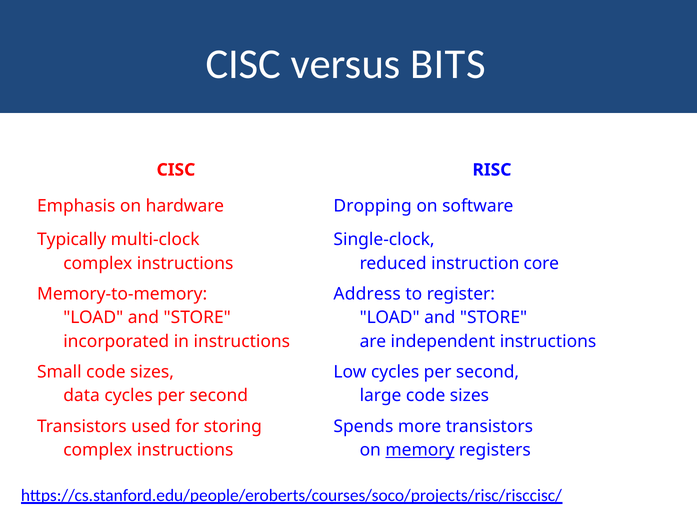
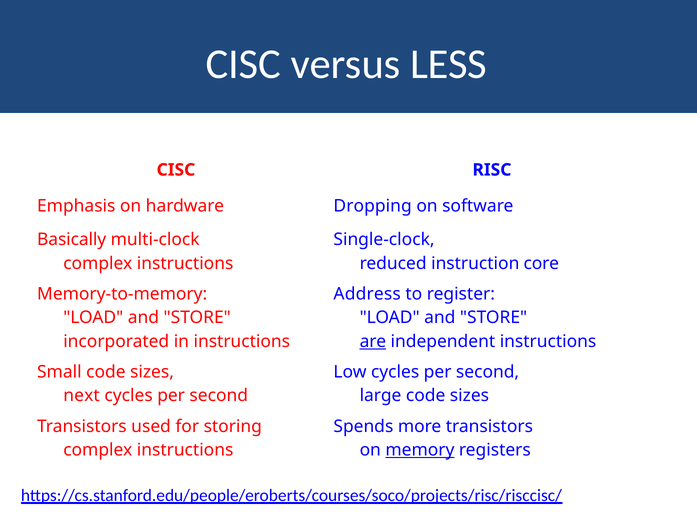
BITS: BITS -> LESS
Typically: Typically -> Basically
are underline: none -> present
data: data -> next
